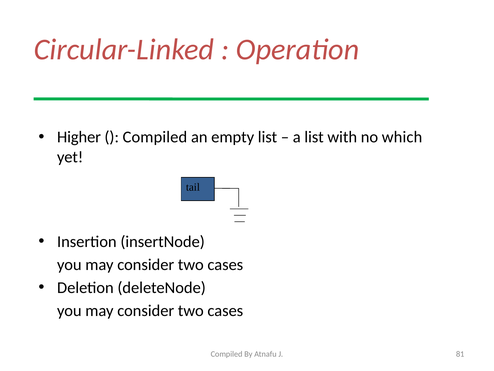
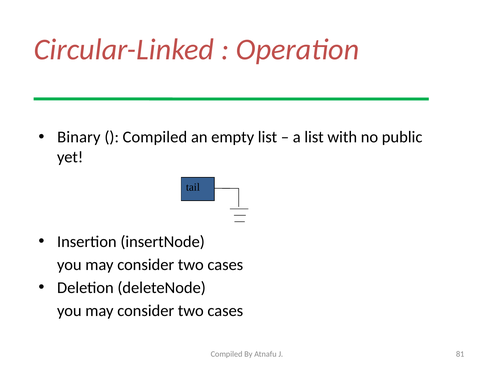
Higher: Higher -> Binary
which: which -> public
